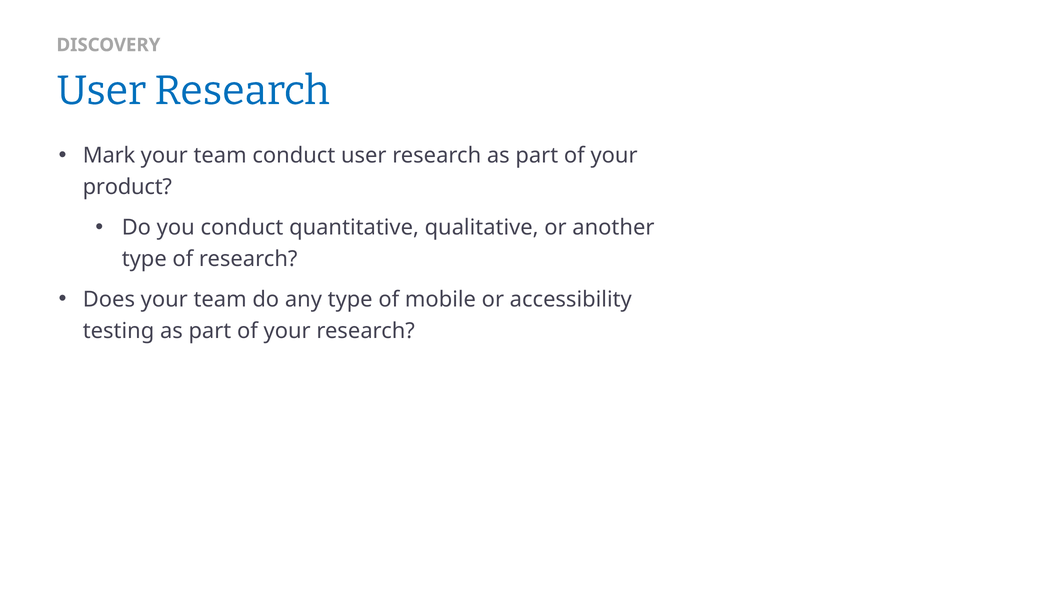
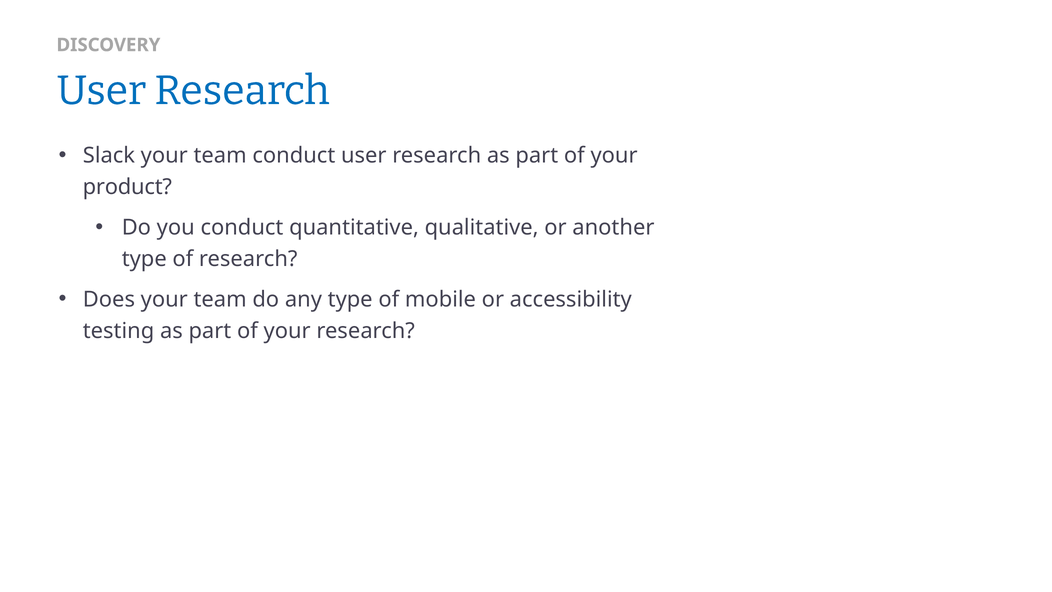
Mark: Mark -> Slack
